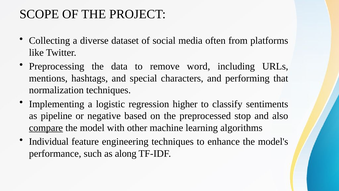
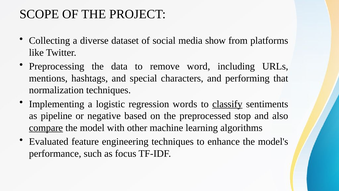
often: often -> show
higher: higher -> words
classify underline: none -> present
Individual: Individual -> Evaluated
along: along -> focus
